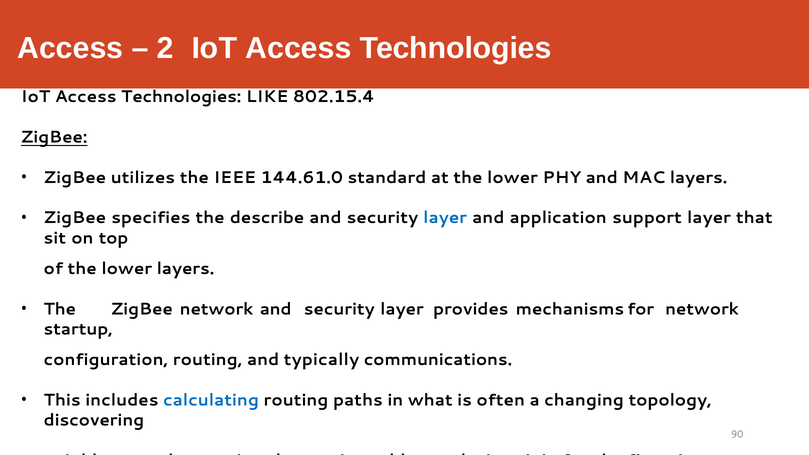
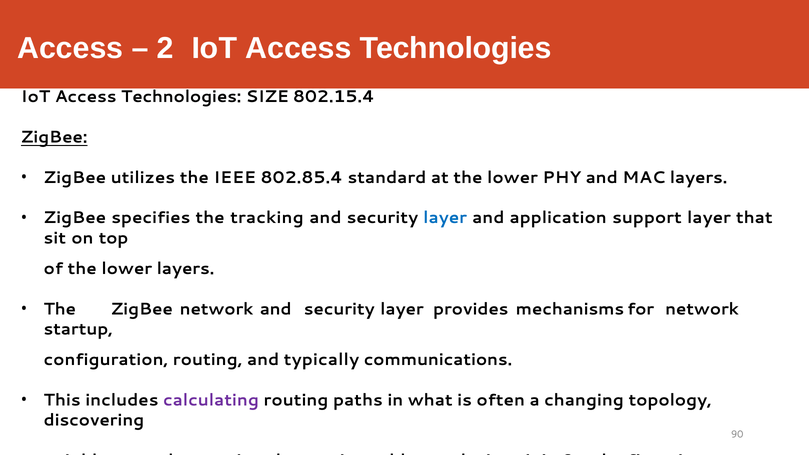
LIKE: LIKE -> SIZE
144.61.0: 144.61.0 -> 802.85.4
describe: describe -> tracking
calculating colour: blue -> purple
